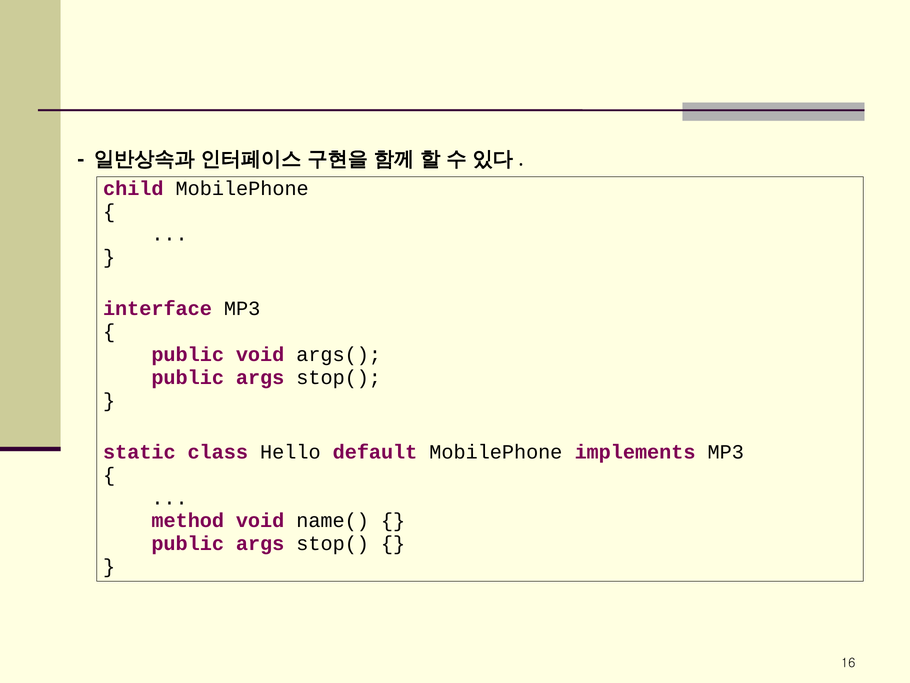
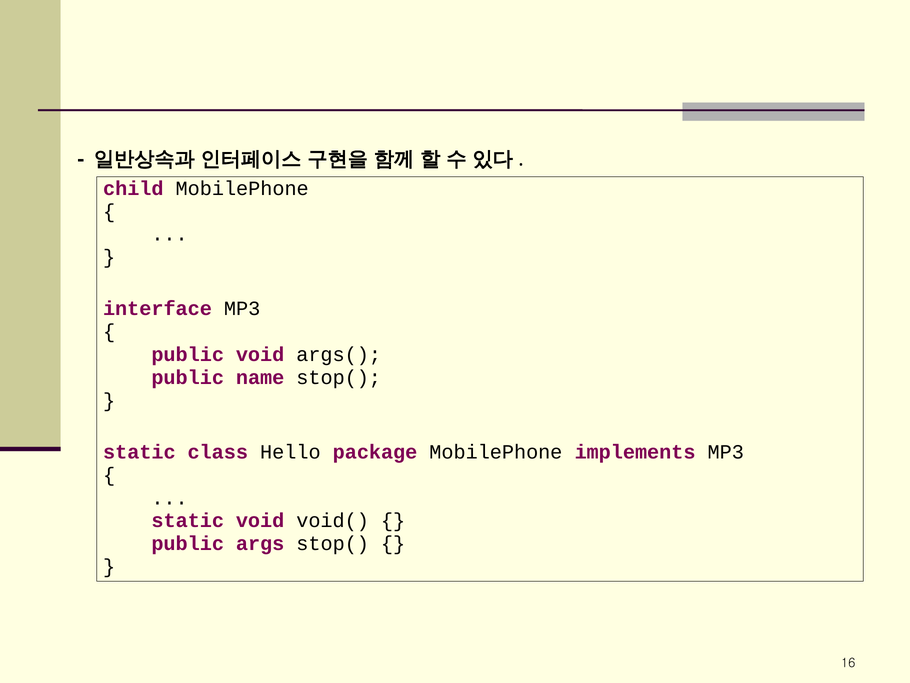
args at (260, 377): args -> name
default: default -> package
method at (188, 520): method -> static
name(: name( -> void(
